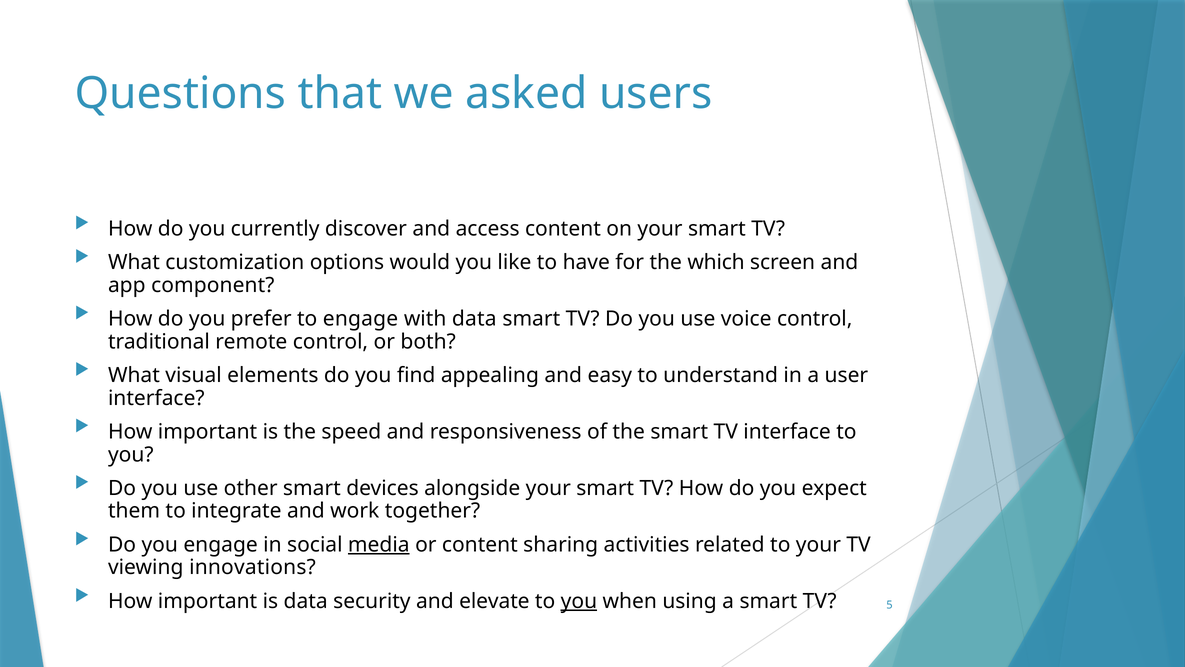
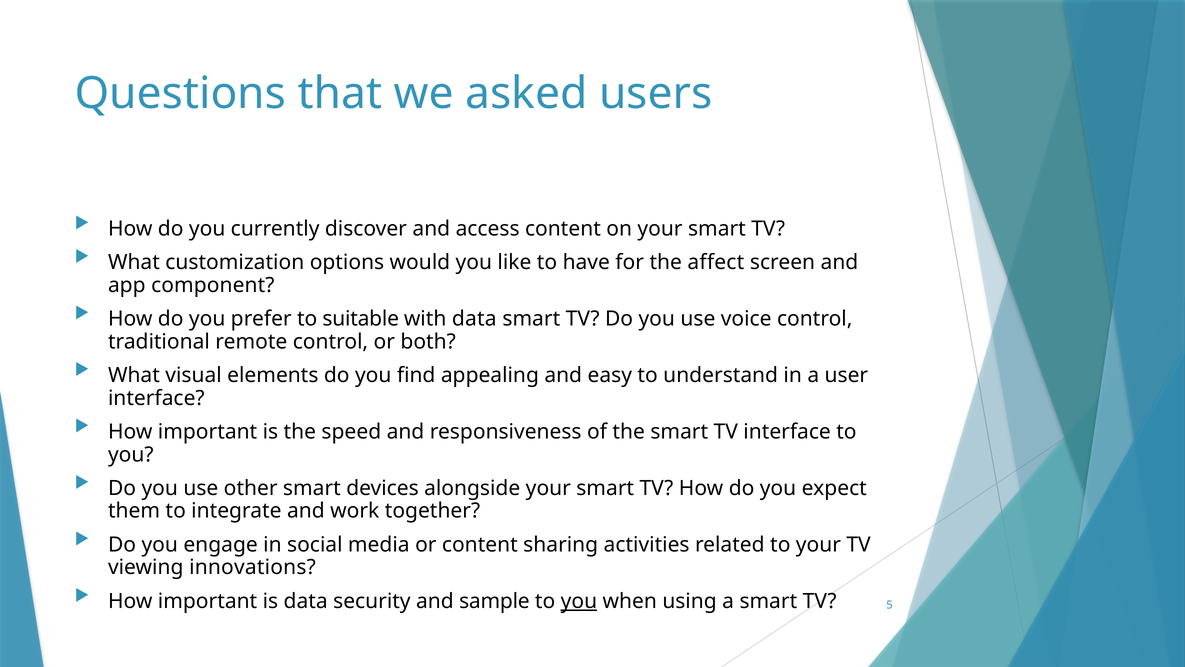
which: which -> affect
to engage: engage -> suitable
media underline: present -> none
elevate: elevate -> sample
